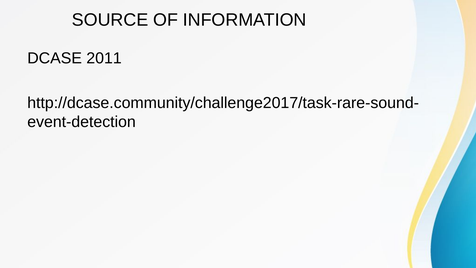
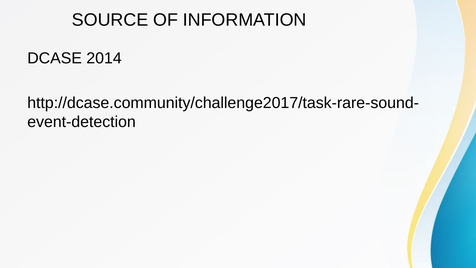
2011: 2011 -> 2014
